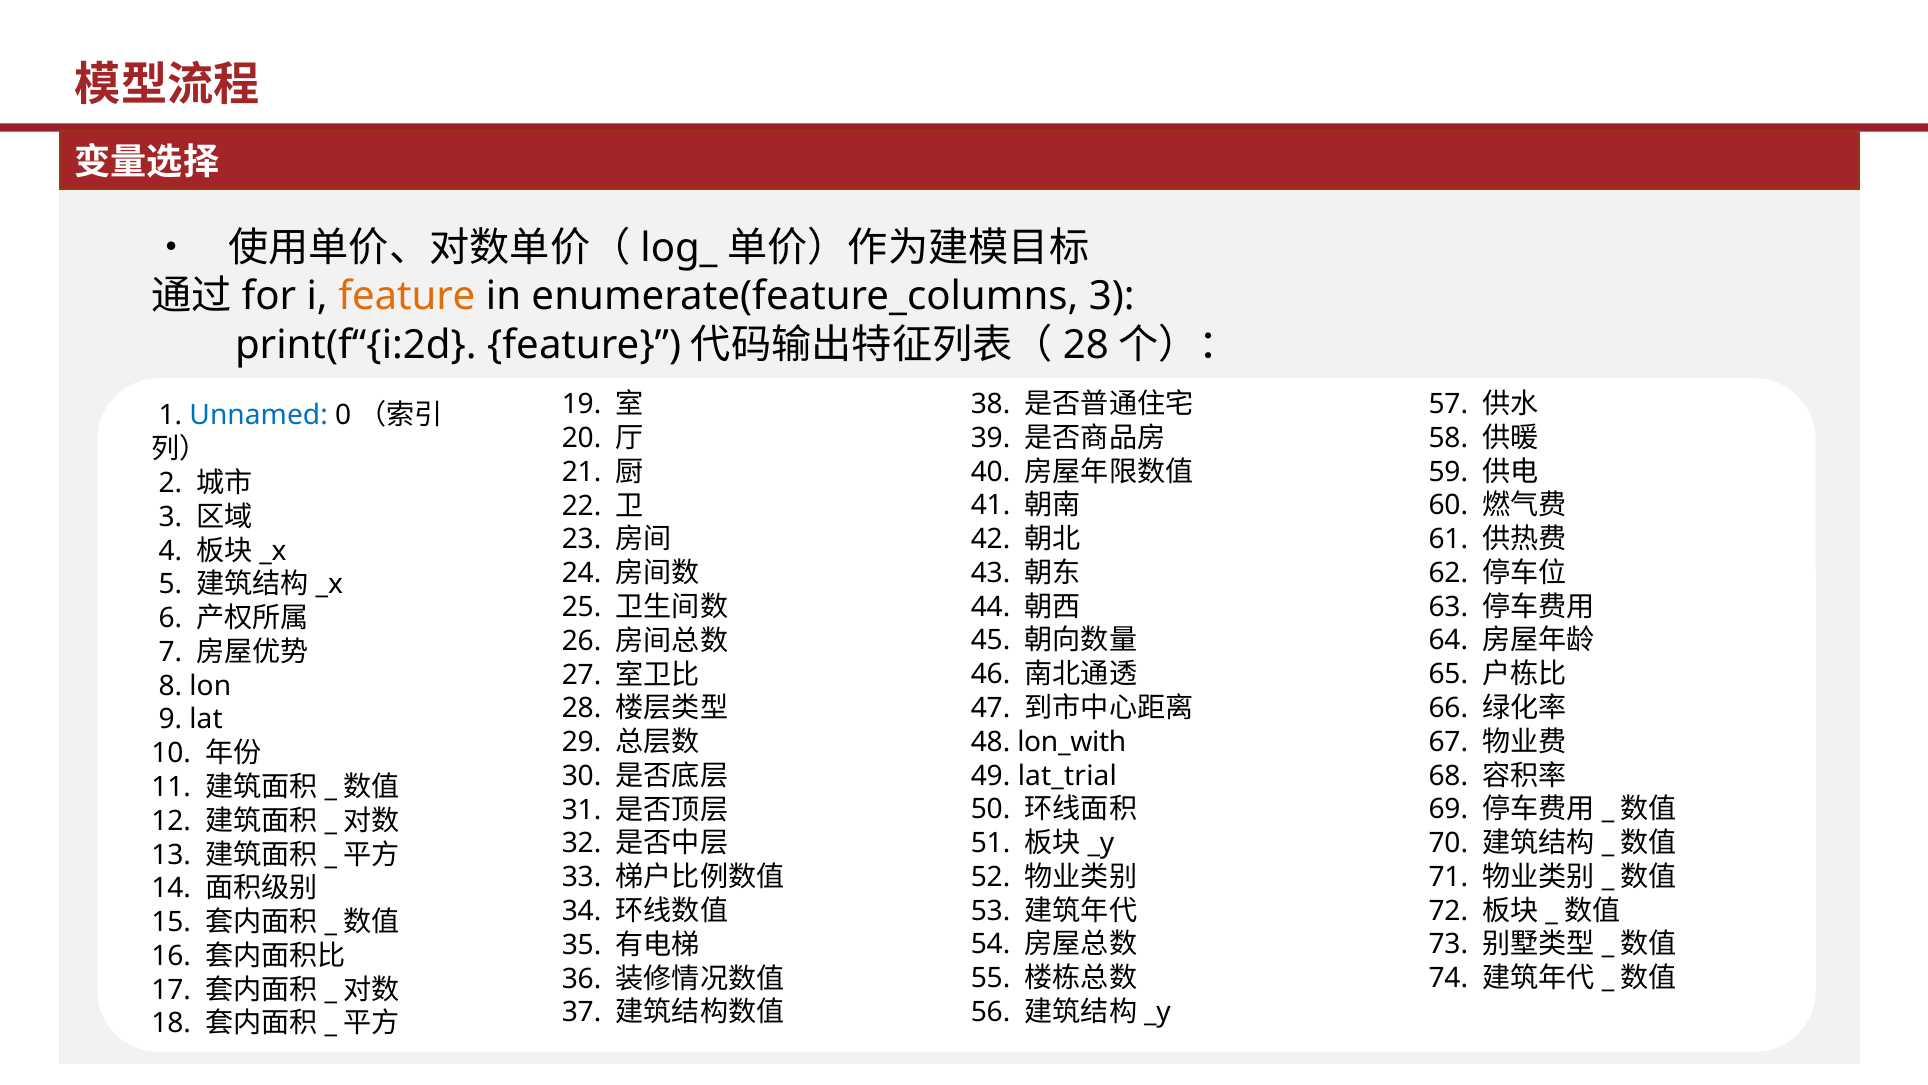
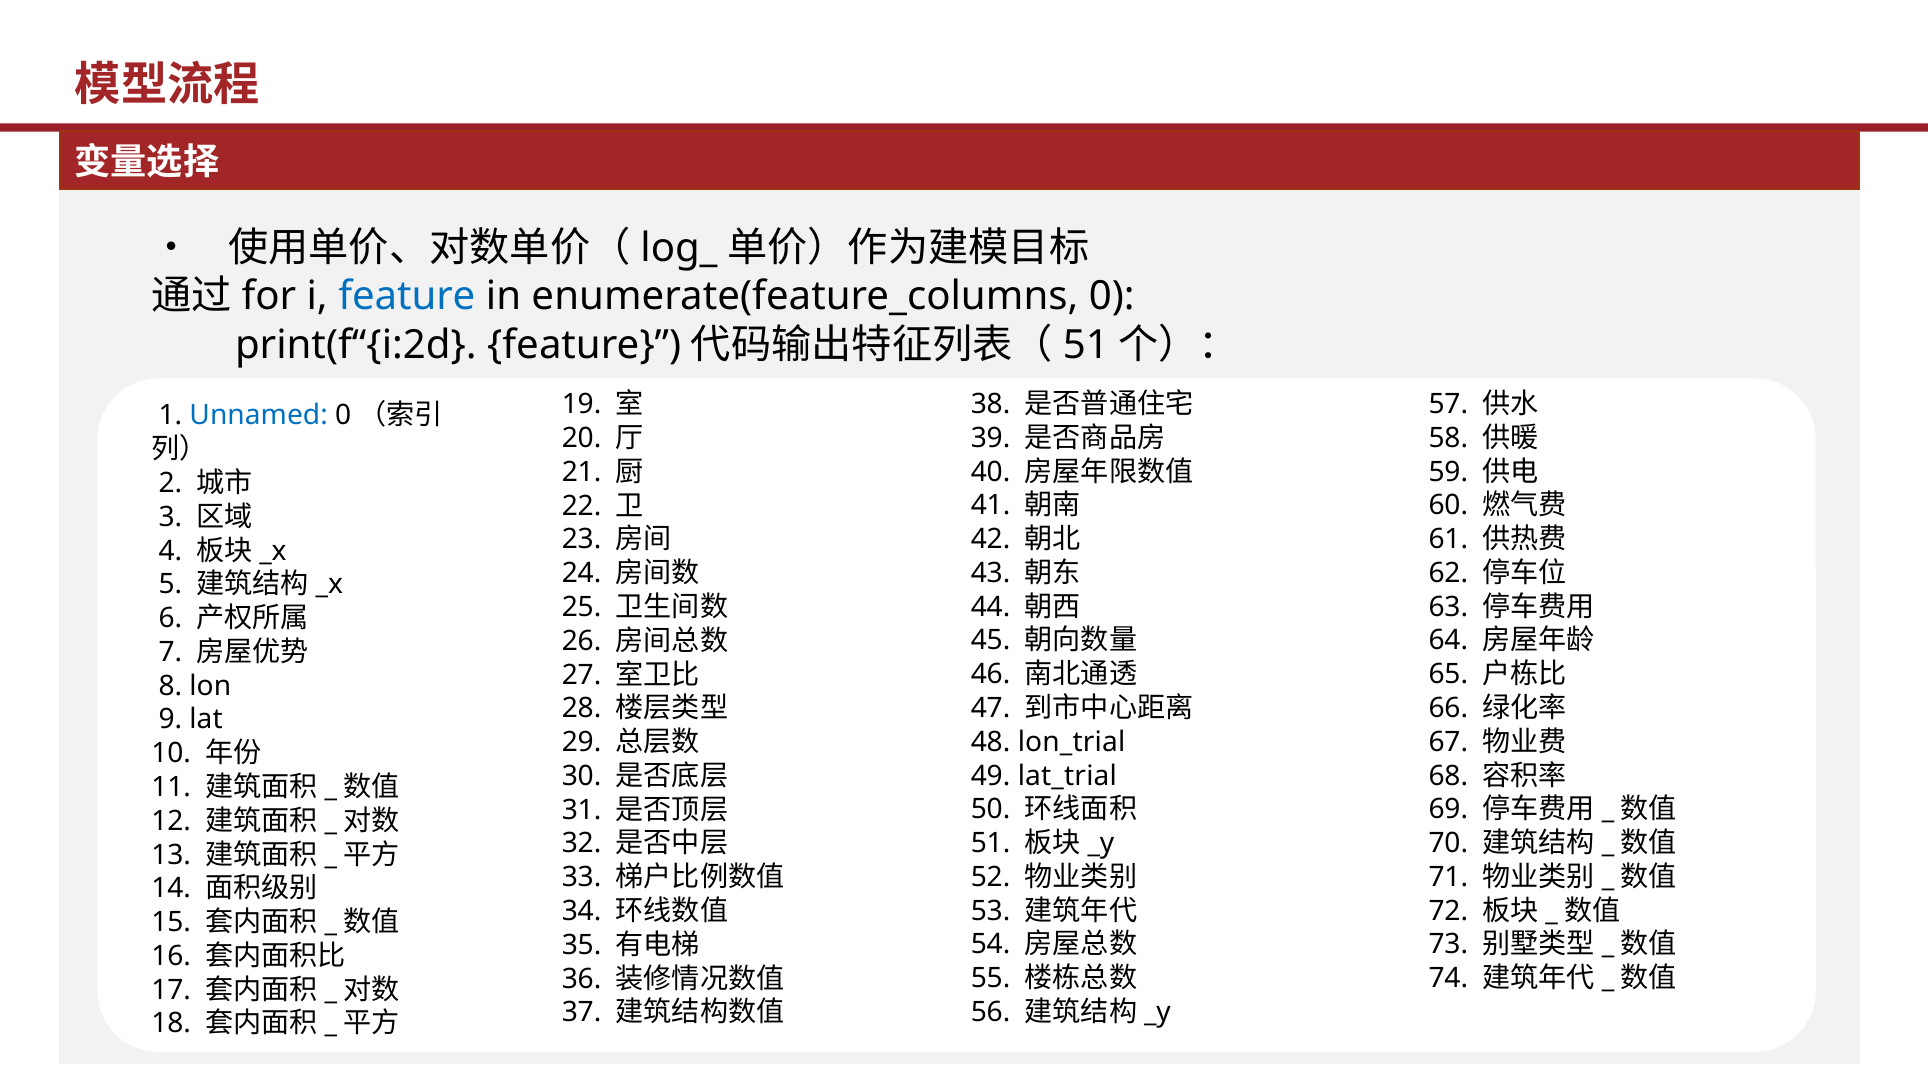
feature at (407, 297) colour: orange -> blue
enumerate(feature_columns 3: 3 -> 0
28 at (1086, 345): 28 -> 51
lon_with: lon_with -> lon_trial
